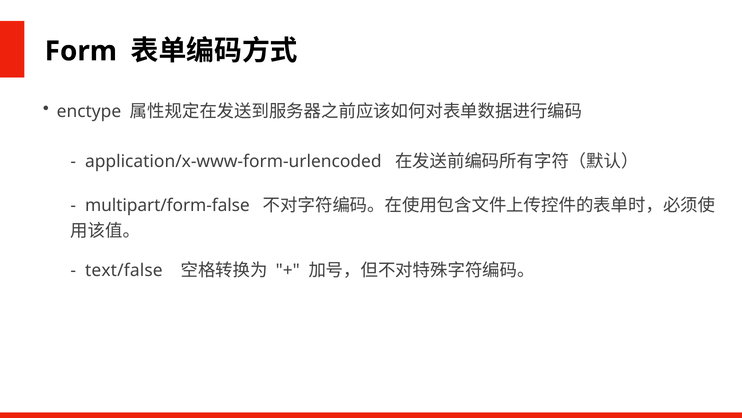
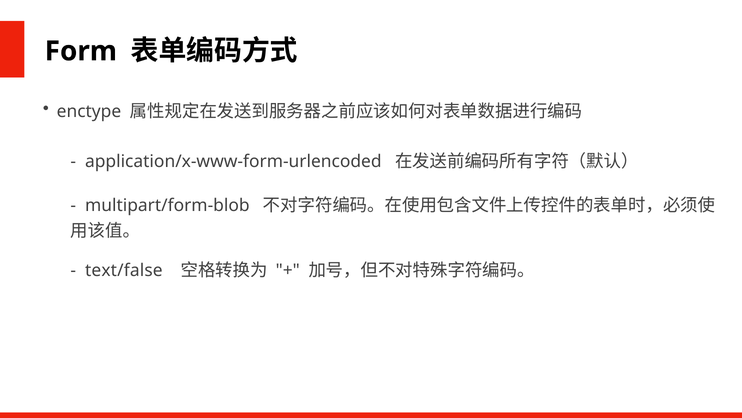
multipart/form-false: multipart/form-false -> multipart/form-blob
